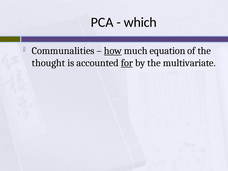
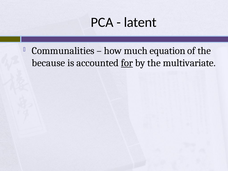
which: which -> latent
how underline: present -> none
thought: thought -> because
